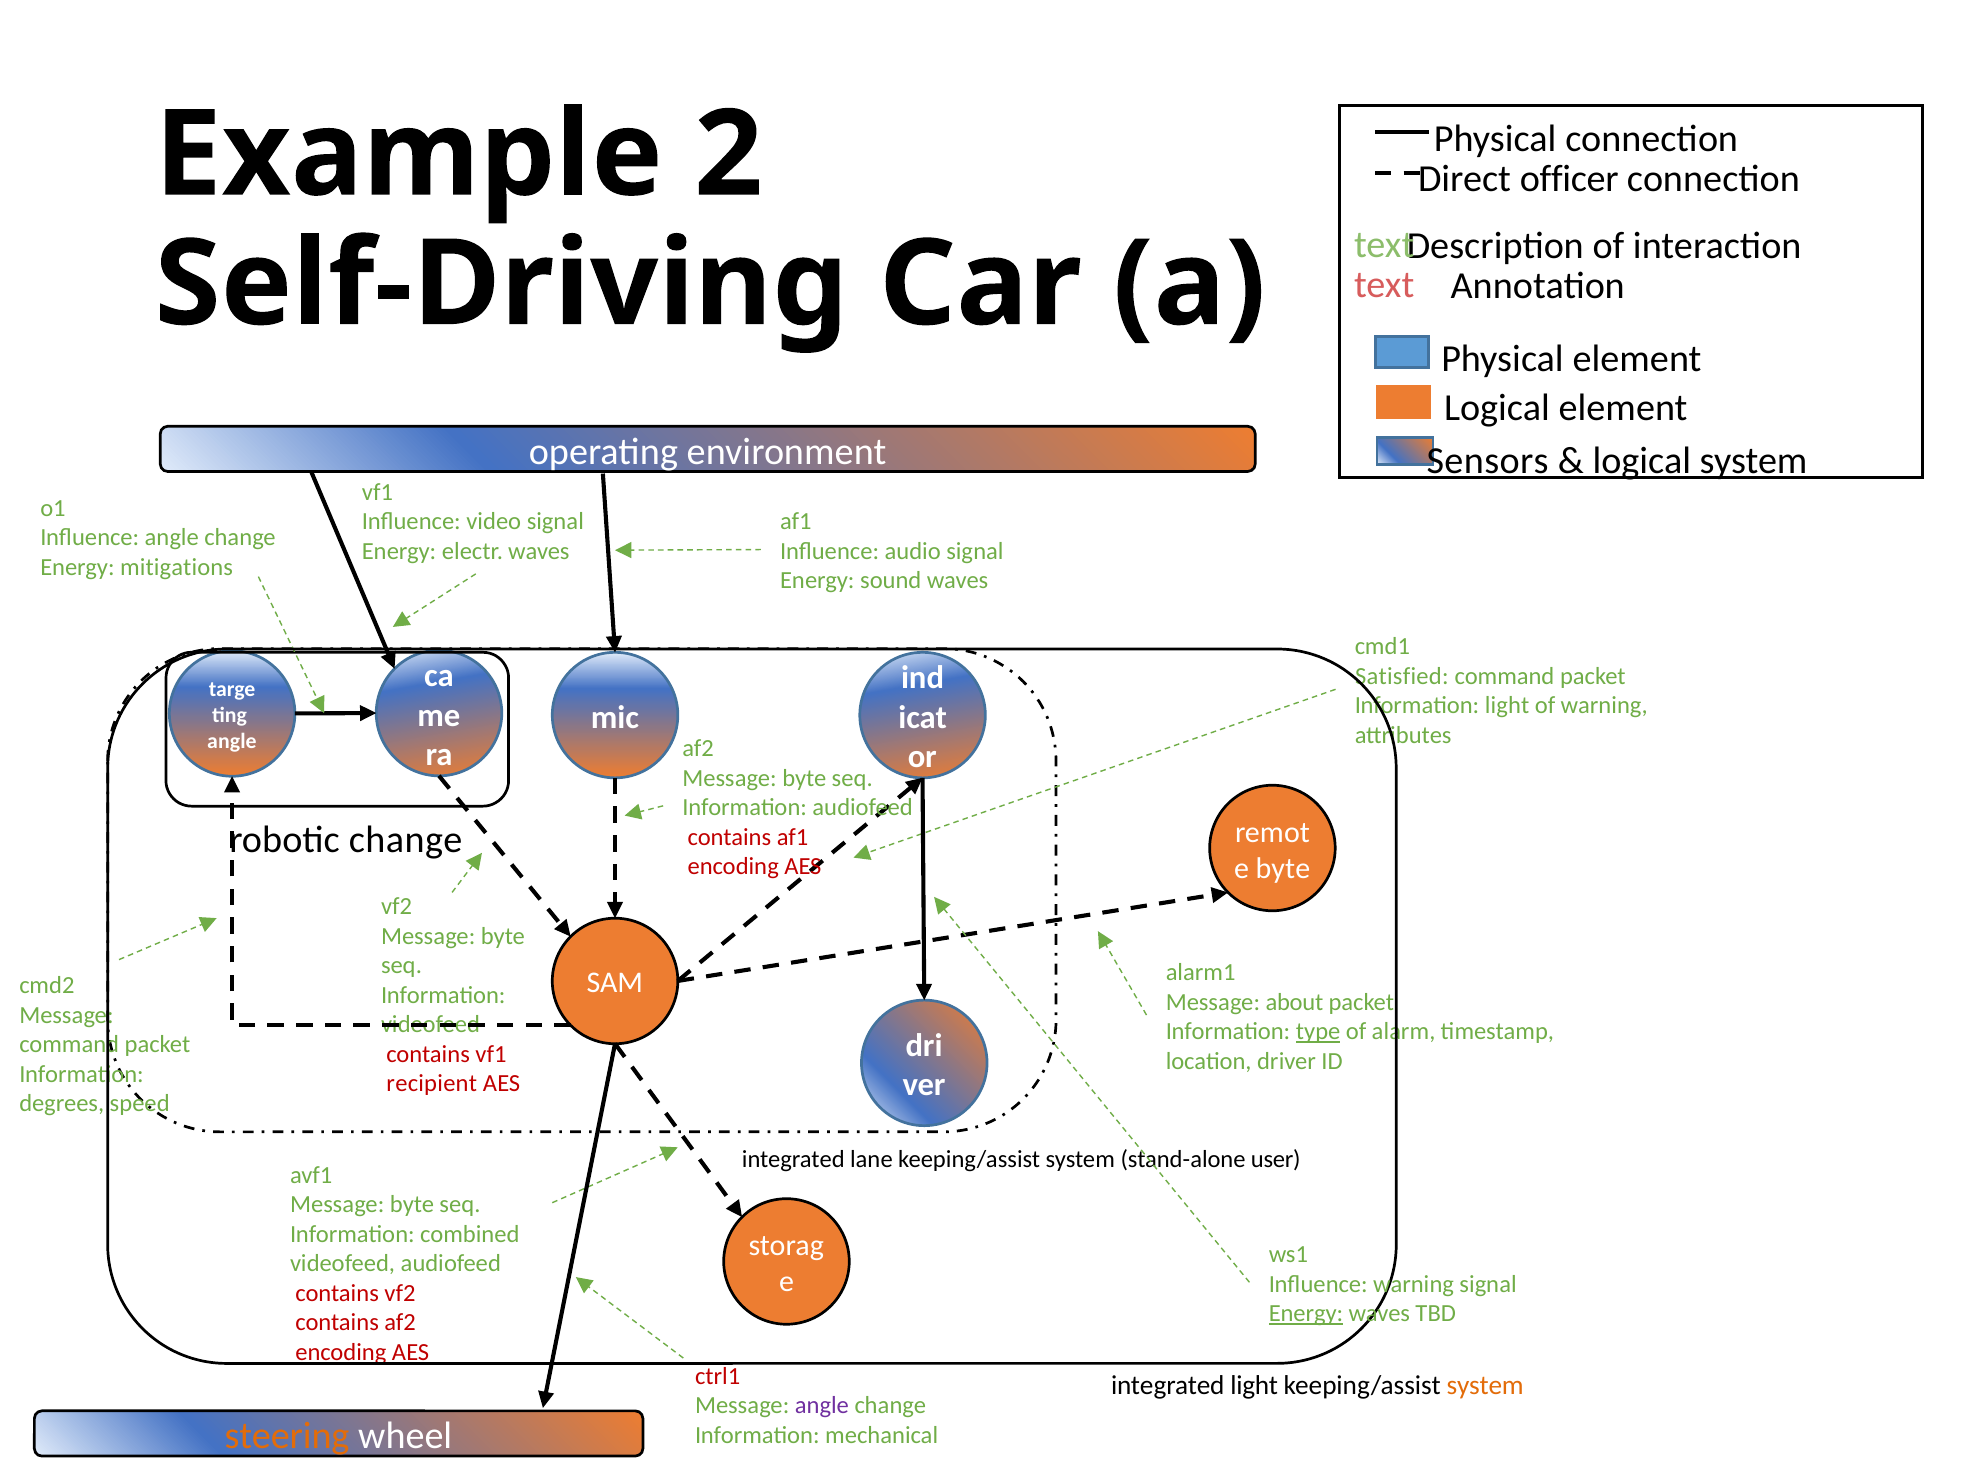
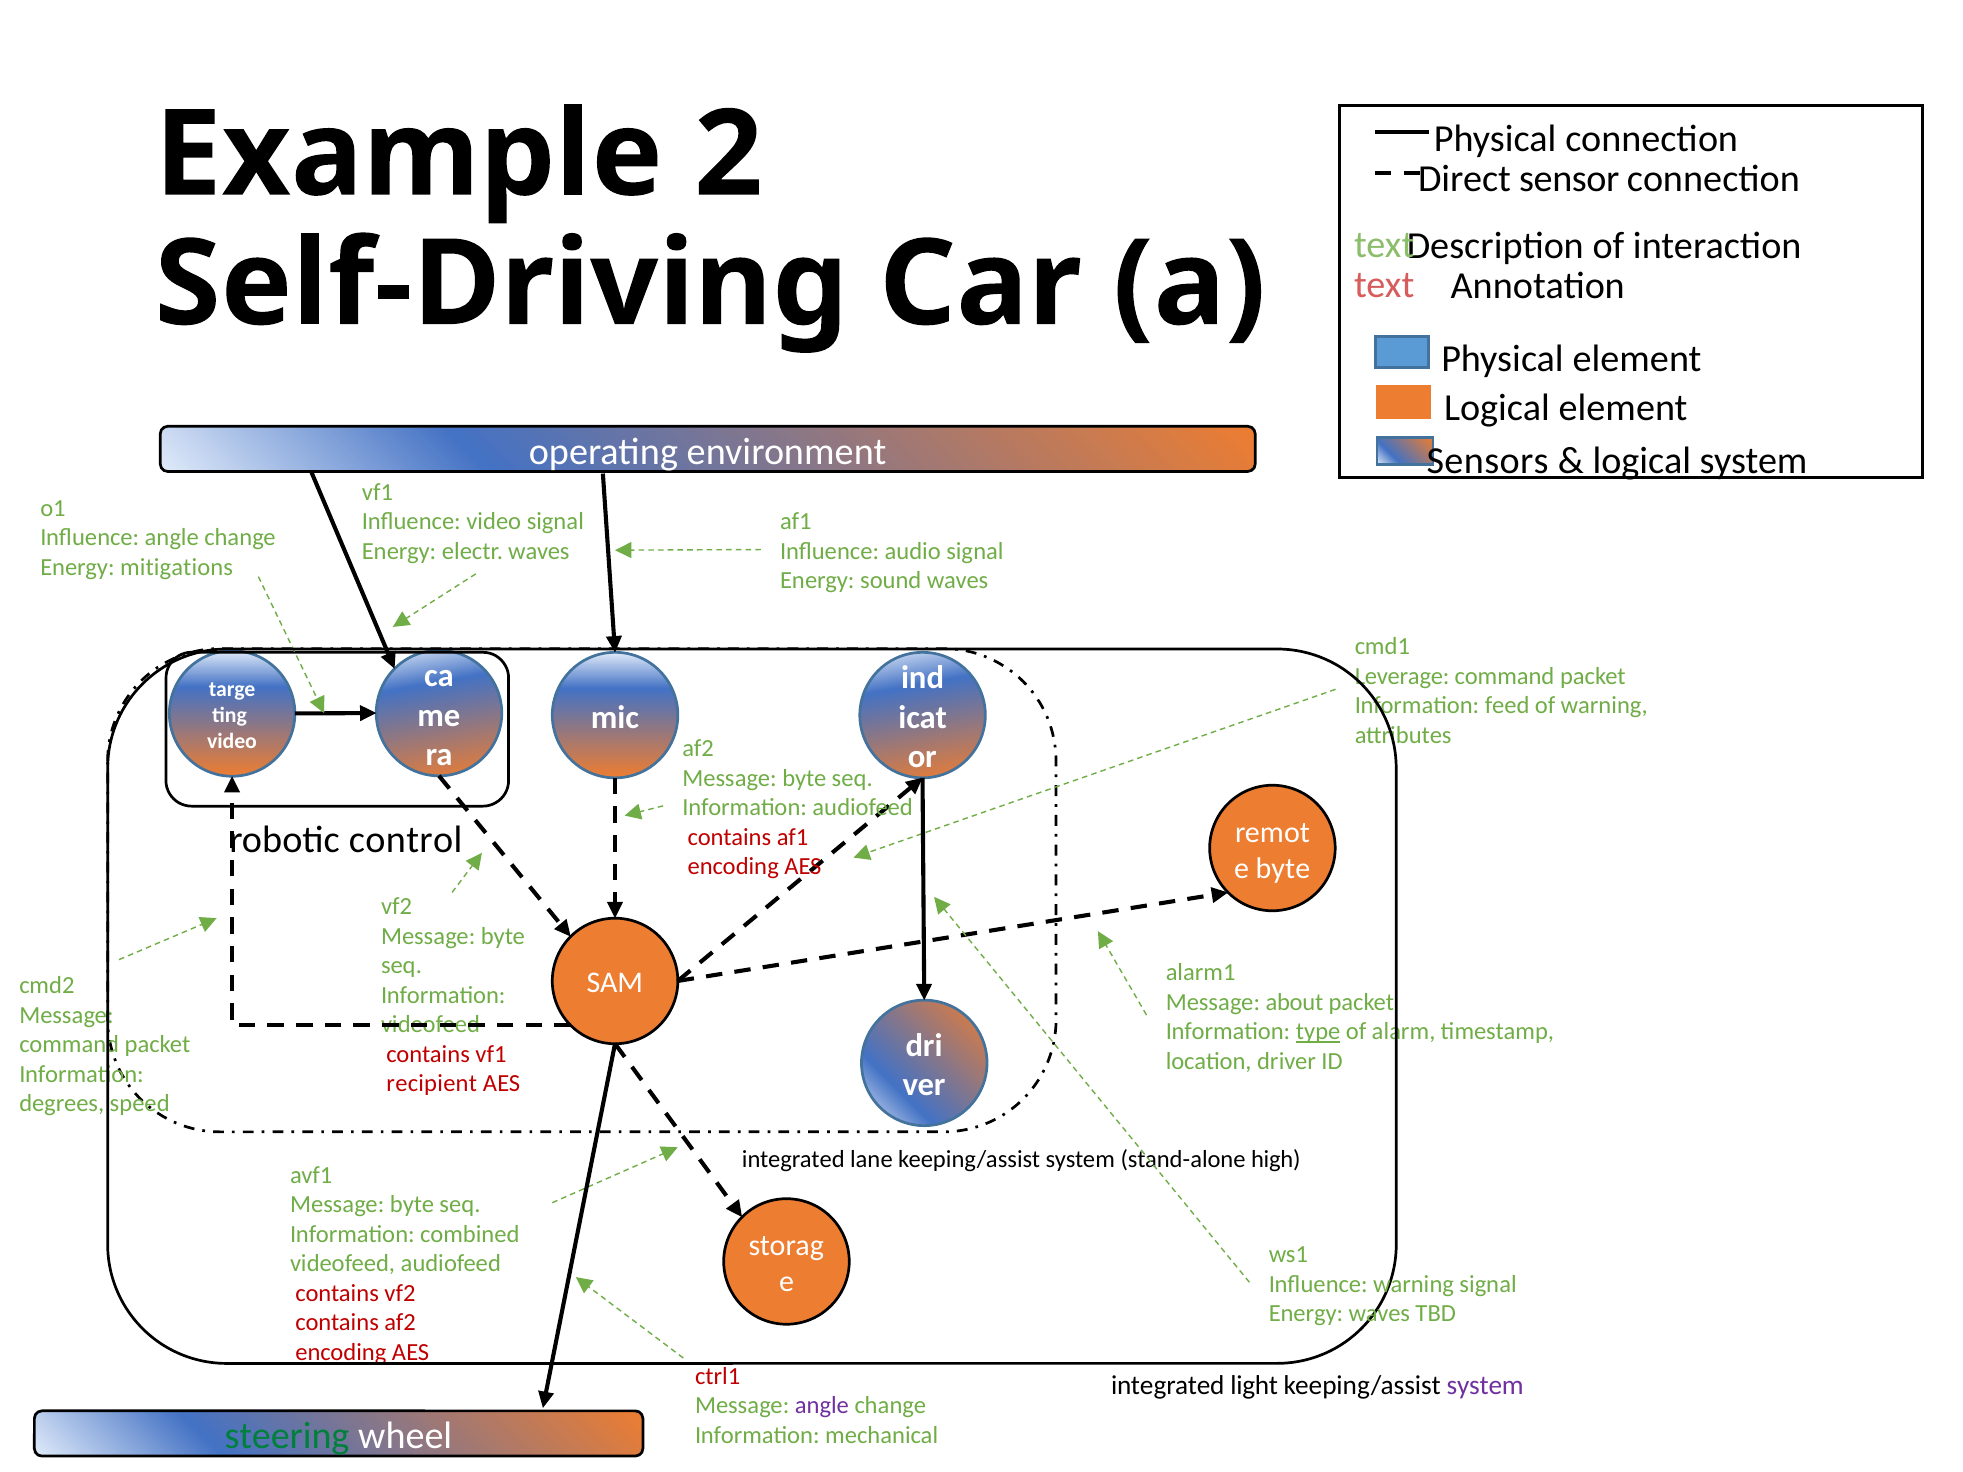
officer: officer -> sensor
Satisfied: Satisfied -> Leverage
Information light: light -> feed
angle at (232, 741): angle -> video
robotic change: change -> control
user: user -> high
Energy at (1306, 1314) underline: present -> none
system at (1485, 1386) colour: orange -> purple
steering colour: orange -> green
